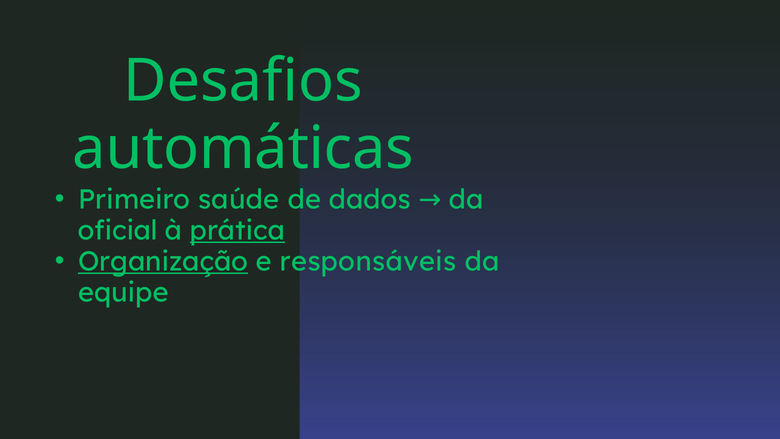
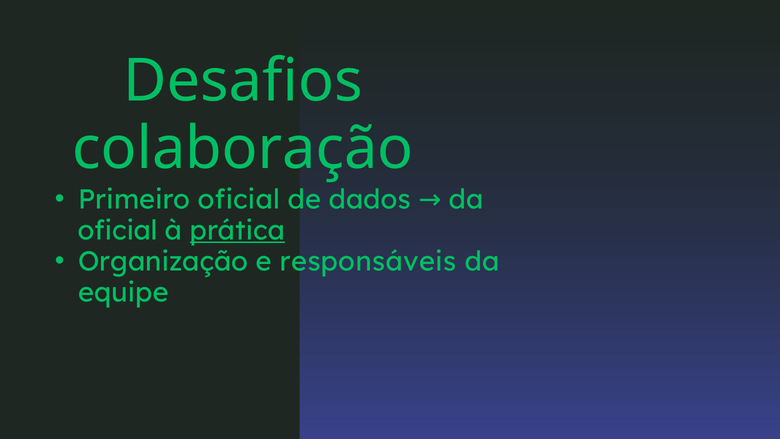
automáticas: automáticas -> colaboração
Primeiro saúde: saúde -> oficial
Organização underline: present -> none
